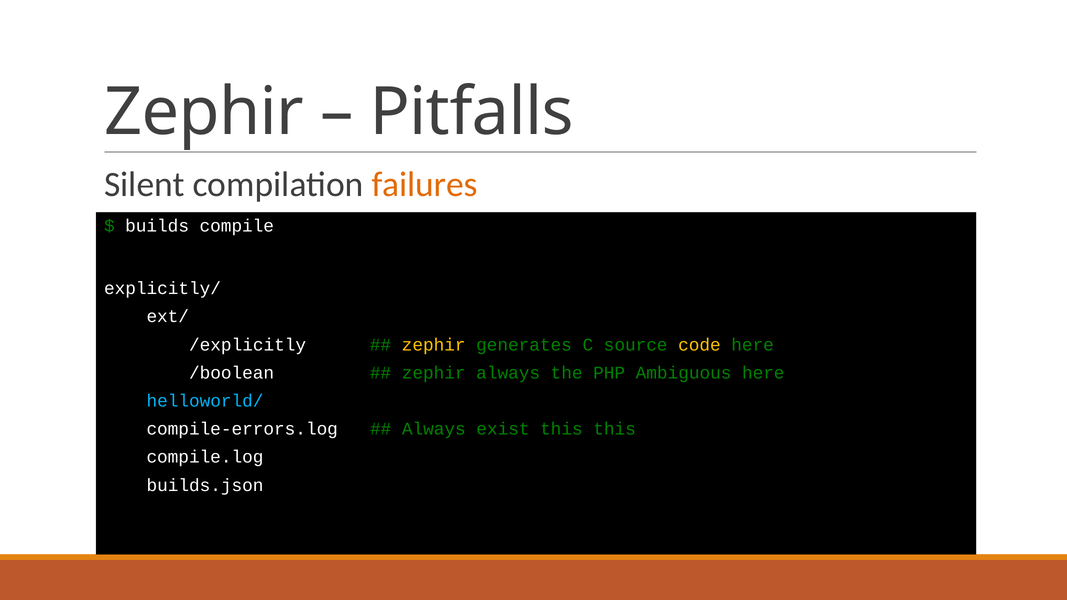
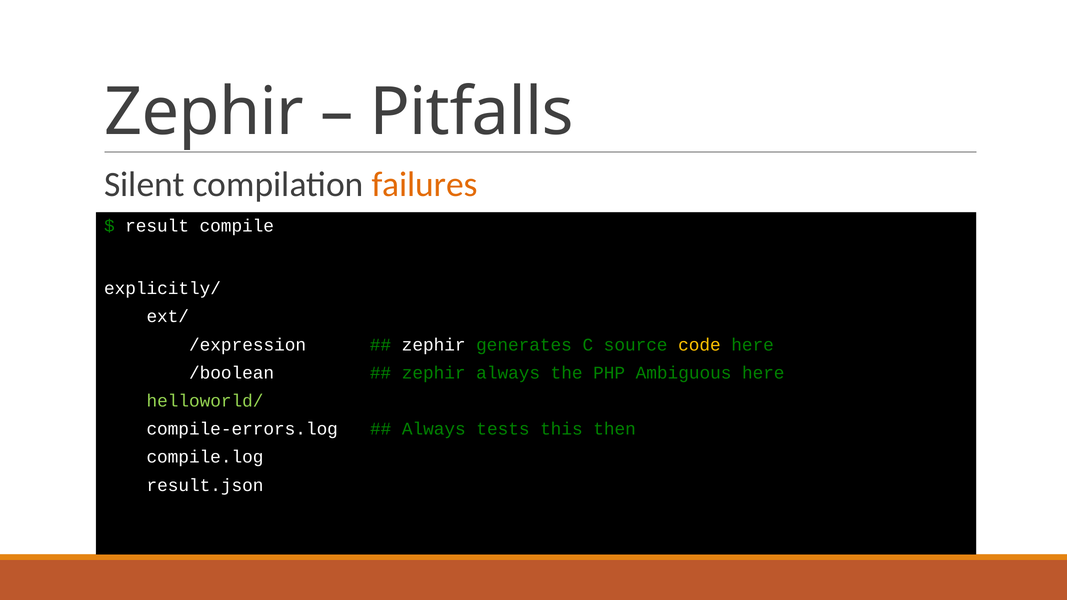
builds: builds -> result
/explicitly: /explicitly -> /expression
zephir at (434, 345) colour: yellow -> white
helloworld/ colour: light blue -> light green
exist: exist -> tests
this this: this -> then
builds.json: builds.json -> result.json
